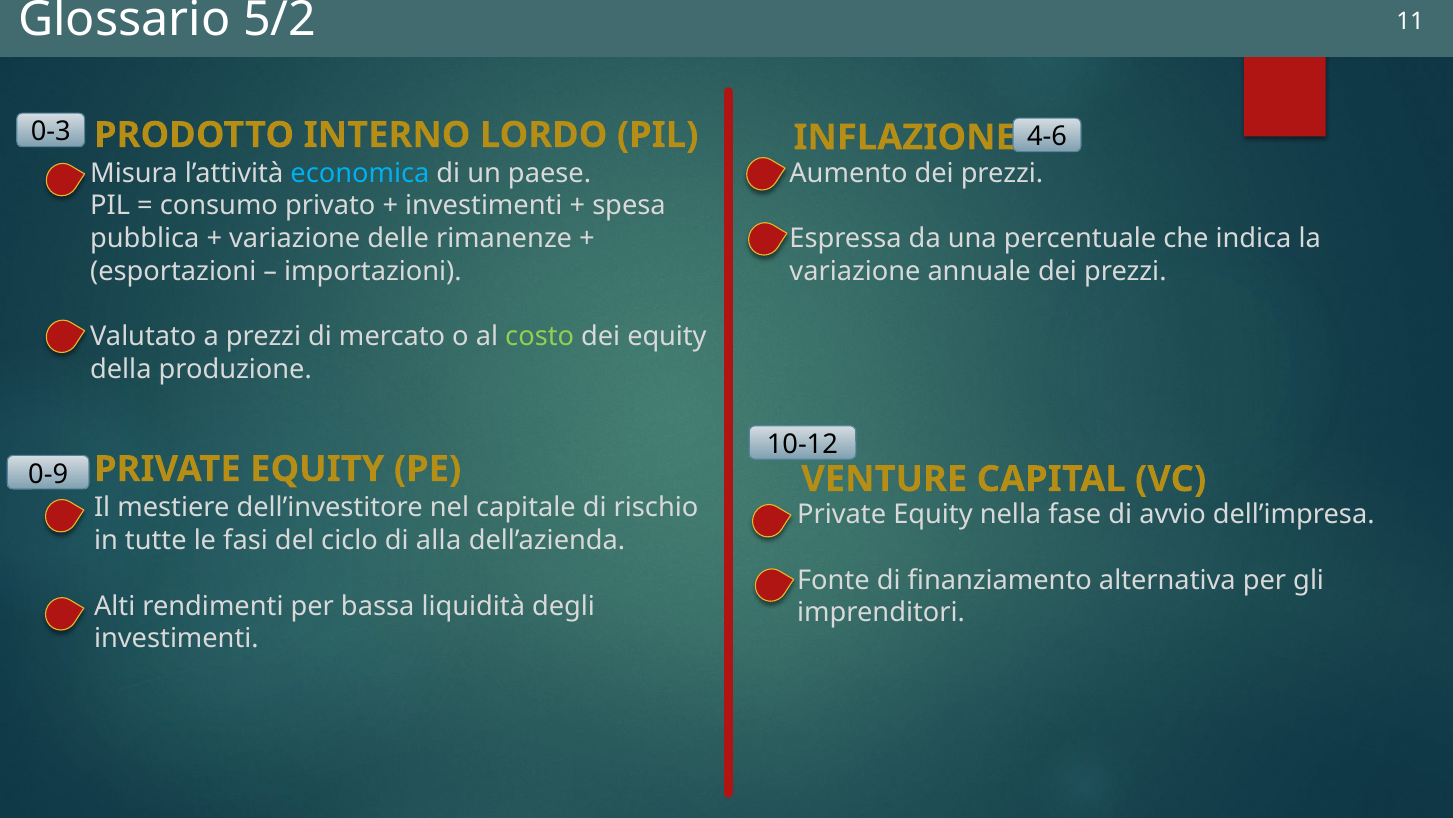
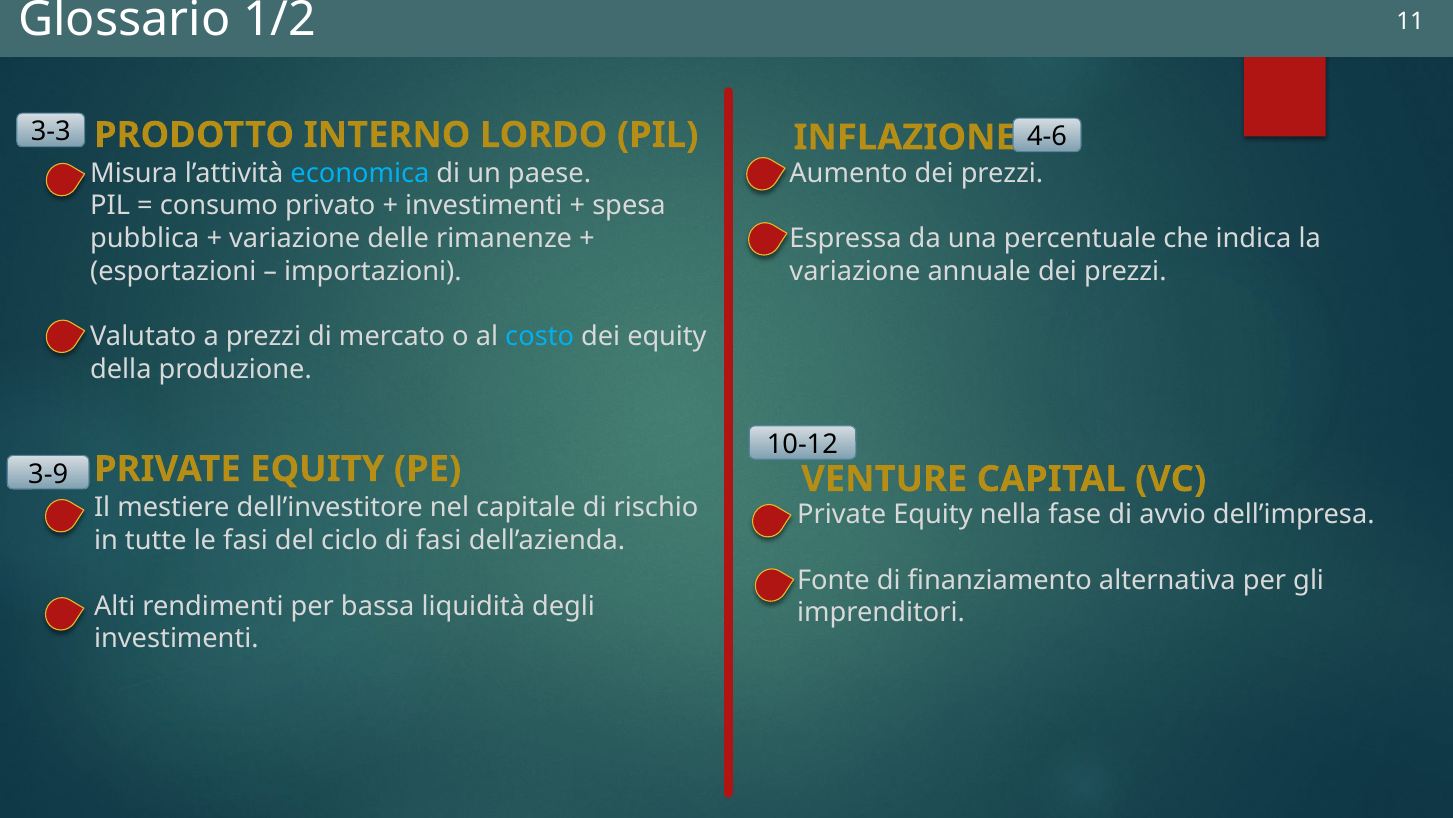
5/2: 5/2 -> 1/2
0-3: 0-3 -> 3-3
costo colour: light green -> light blue
0-9: 0-9 -> 3-9
di alla: alla -> fasi
